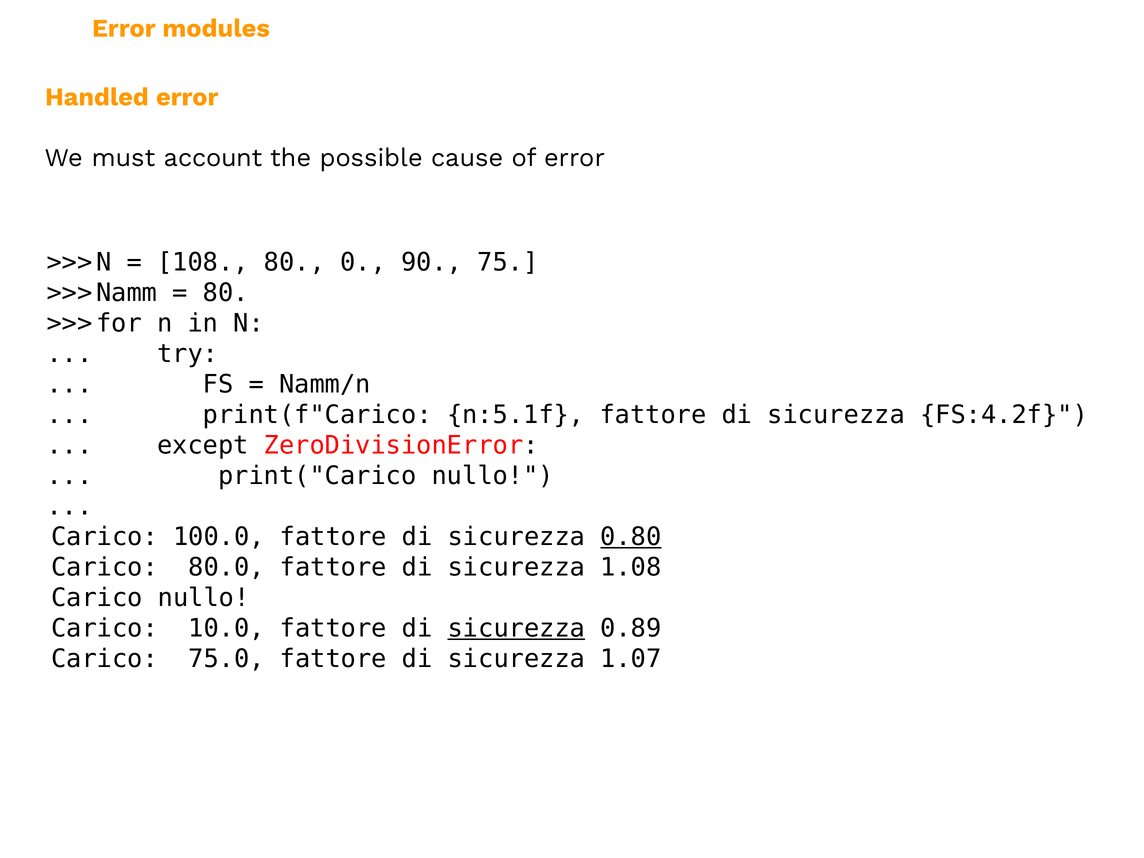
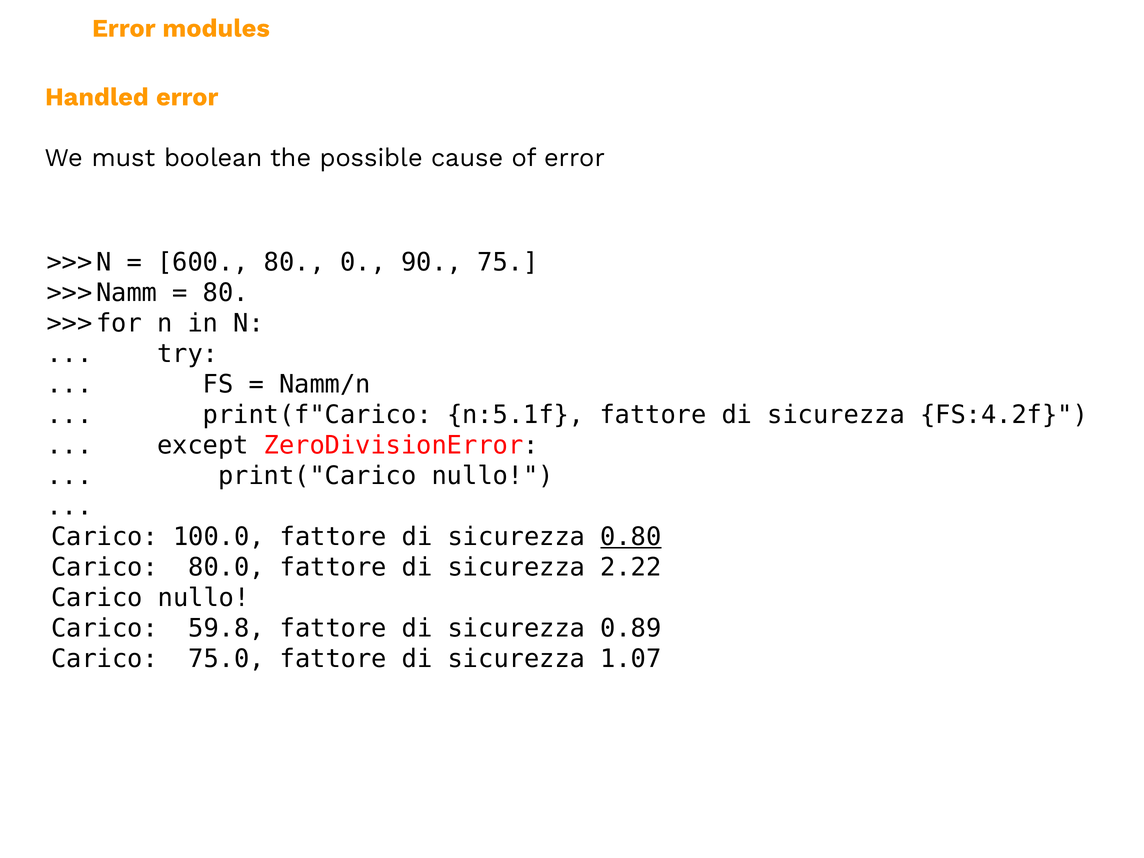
account: account -> boolean
108: 108 -> 600
1.08: 1.08 -> 2.22
10.0: 10.0 -> 59.8
sicurezza at (516, 628) underline: present -> none
